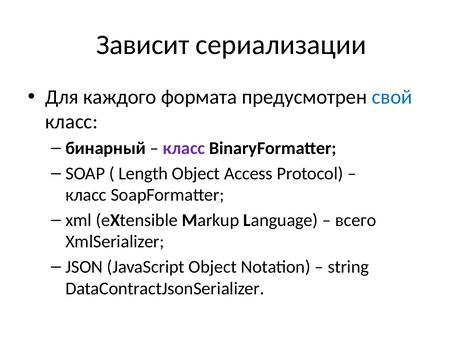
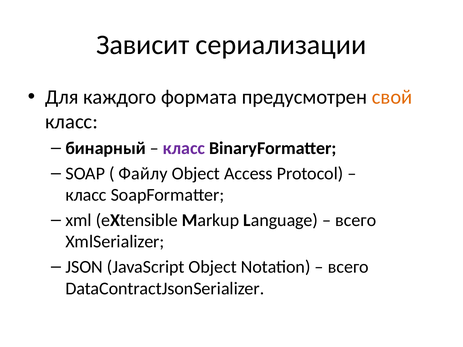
свой colour: blue -> orange
Length: Length -> Файлу
string at (348, 267): string -> всего
